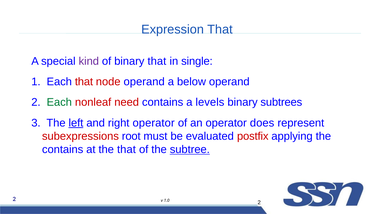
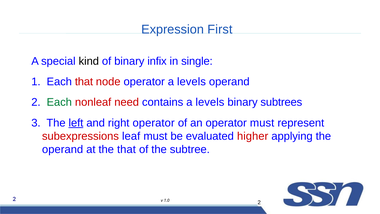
Expression That: That -> First
kind colour: purple -> black
binary that: that -> infix
node operand: operand -> operator
below at (191, 82): below -> levels
operator does: does -> must
root: root -> leaf
postfix: postfix -> higher
contains at (63, 149): contains -> operand
subtree underline: present -> none
